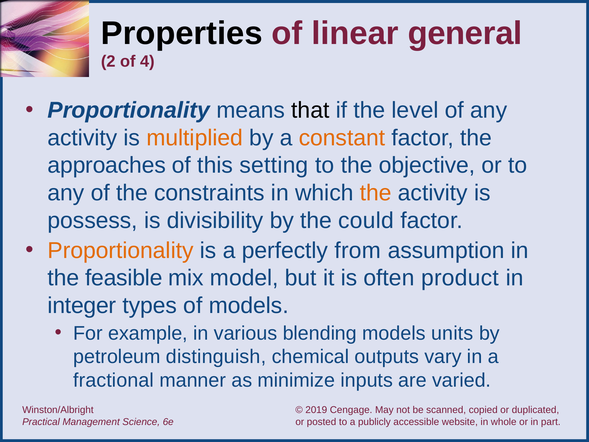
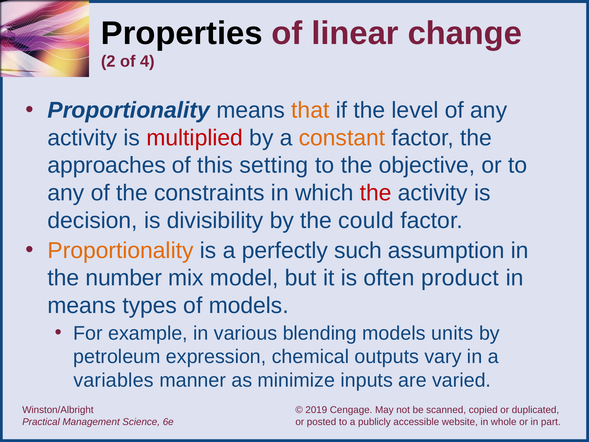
general: general -> change
that colour: black -> orange
multiplied colour: orange -> red
the at (376, 193) colour: orange -> red
possess: possess -> decision
from: from -> such
feasible: feasible -> number
integer at (82, 305): integer -> means
distinguish: distinguish -> expression
fractional: fractional -> variables
